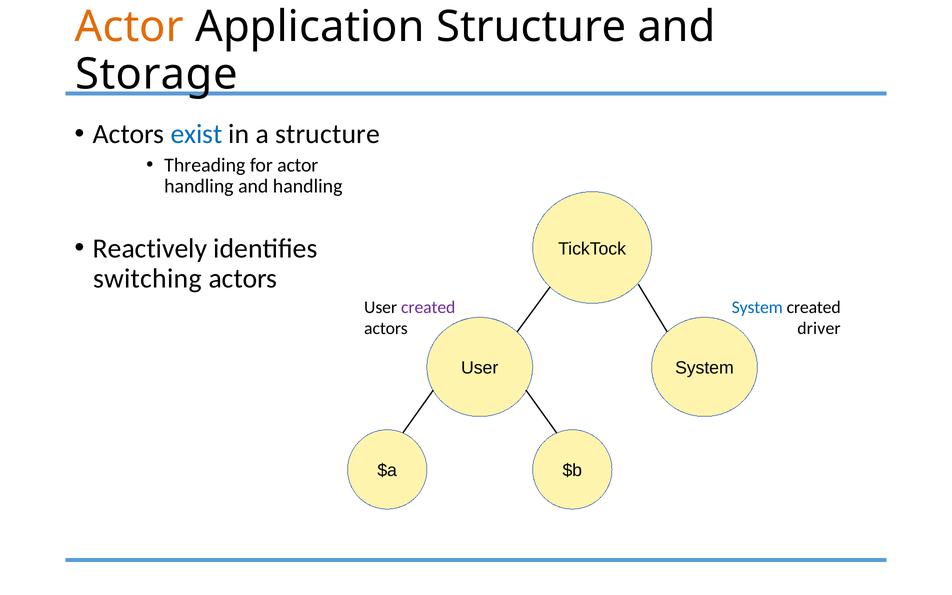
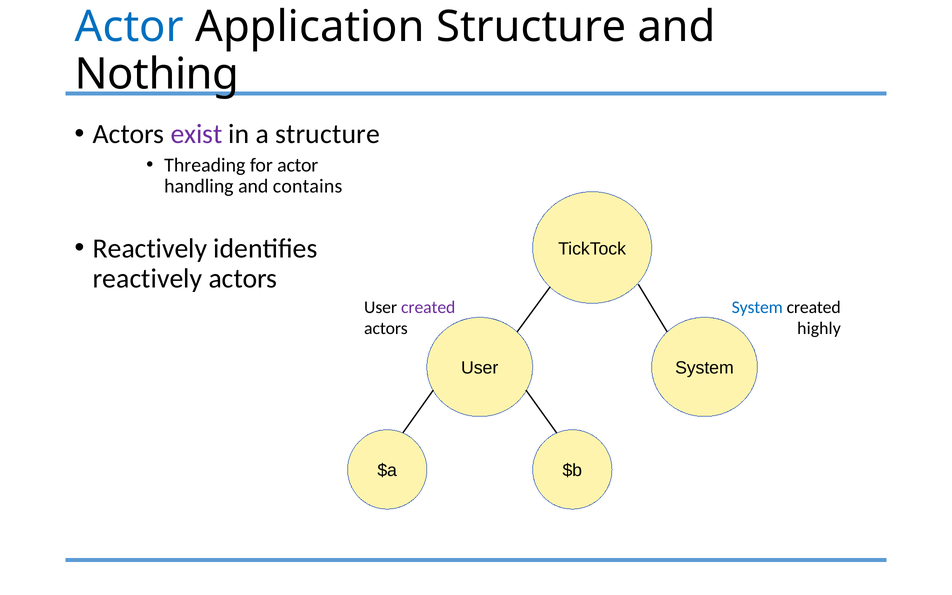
Actor at (129, 27) colour: orange -> blue
Storage: Storage -> Nothing
exist colour: blue -> purple
and handling: handling -> contains
switching at (147, 278): switching -> reactively
driver: driver -> highly
